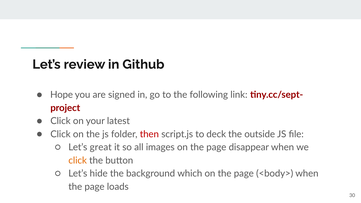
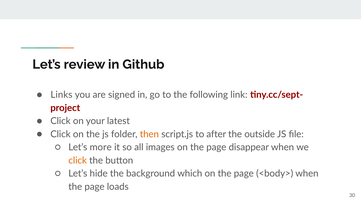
Hope: Hope -> Links
then colour: red -> orange
deck: deck -> after
great: great -> more
